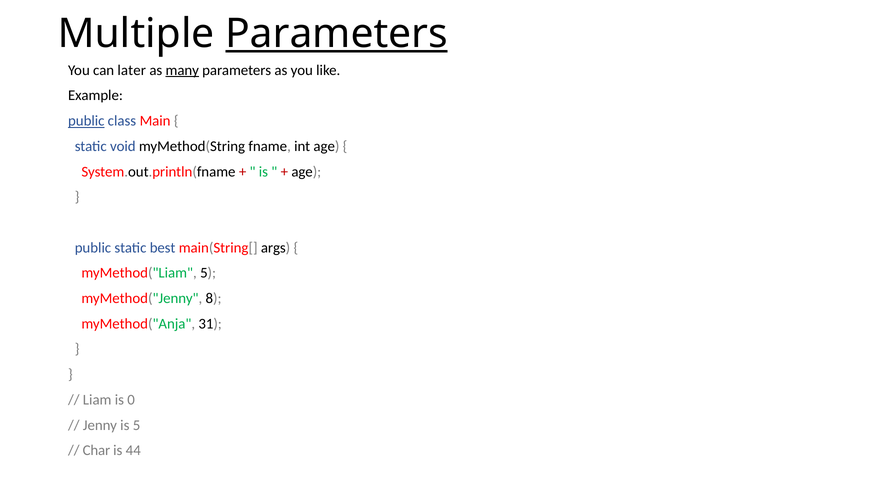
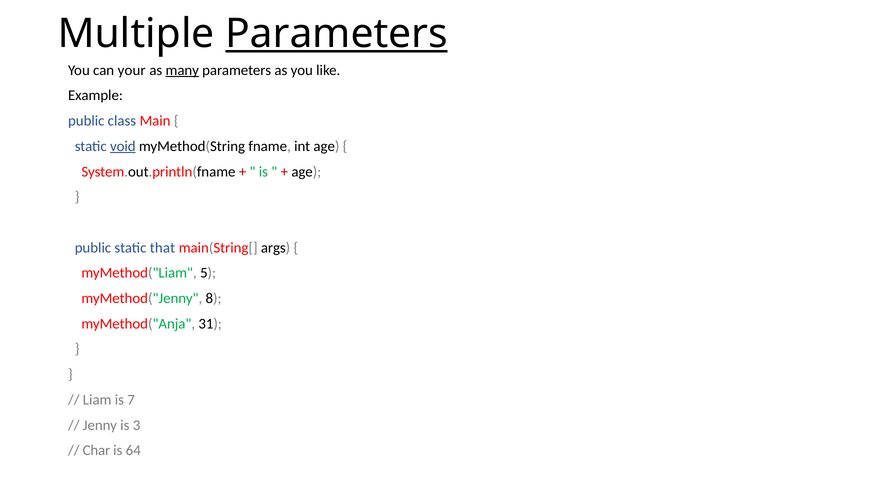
later: later -> your
public at (86, 121) underline: present -> none
void underline: none -> present
best: best -> that
0: 0 -> 7
is 5: 5 -> 3
44: 44 -> 64
